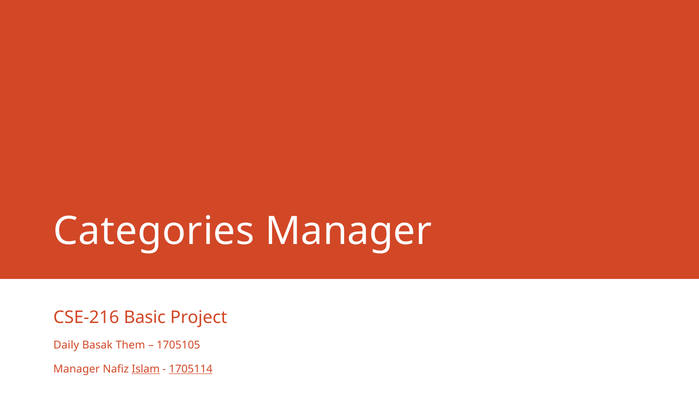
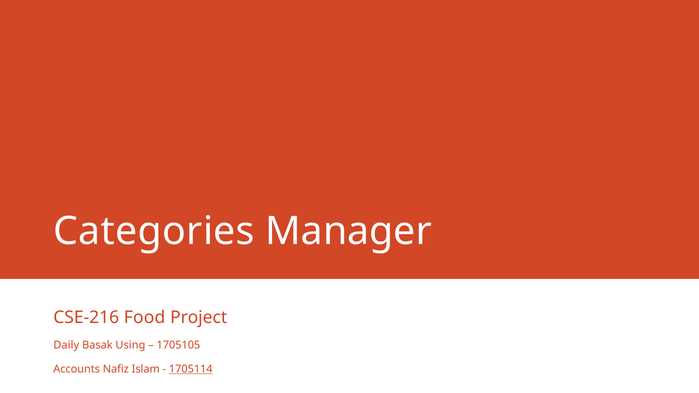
Basic: Basic -> Food
Them: Them -> Using
Manager at (77, 369): Manager -> Accounts
Islam underline: present -> none
